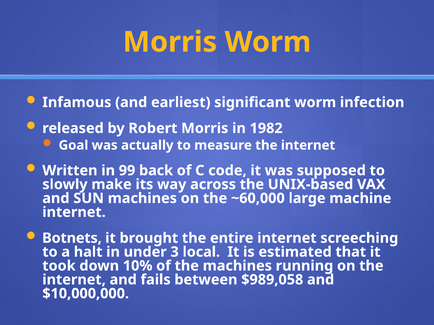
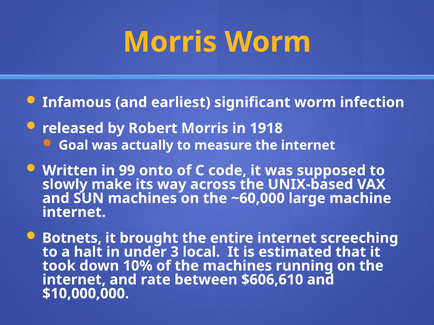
1982: 1982 -> 1918
back: back -> onto
fails: fails -> rate
$989,058: $989,058 -> $606,610
